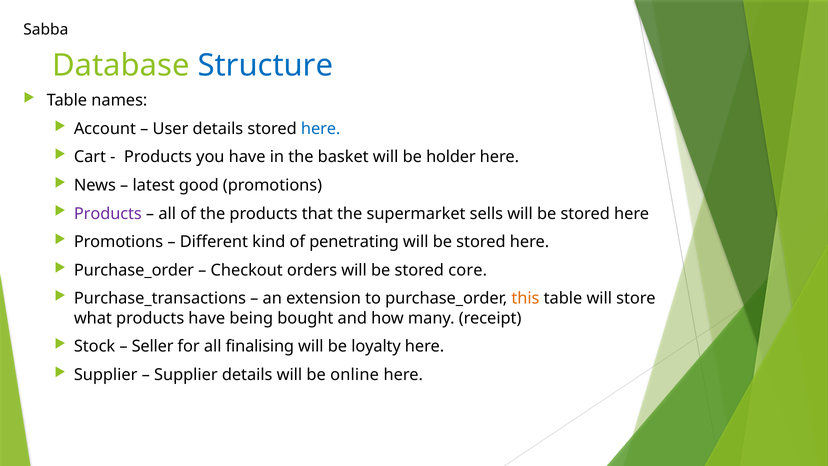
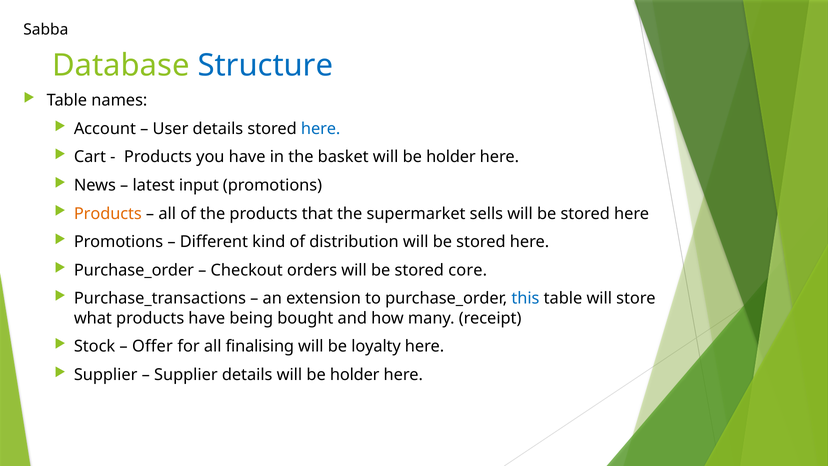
good: good -> input
Products at (108, 213) colour: purple -> orange
penetrating: penetrating -> distribution
this colour: orange -> blue
Seller: Seller -> Offer
details will be online: online -> holder
